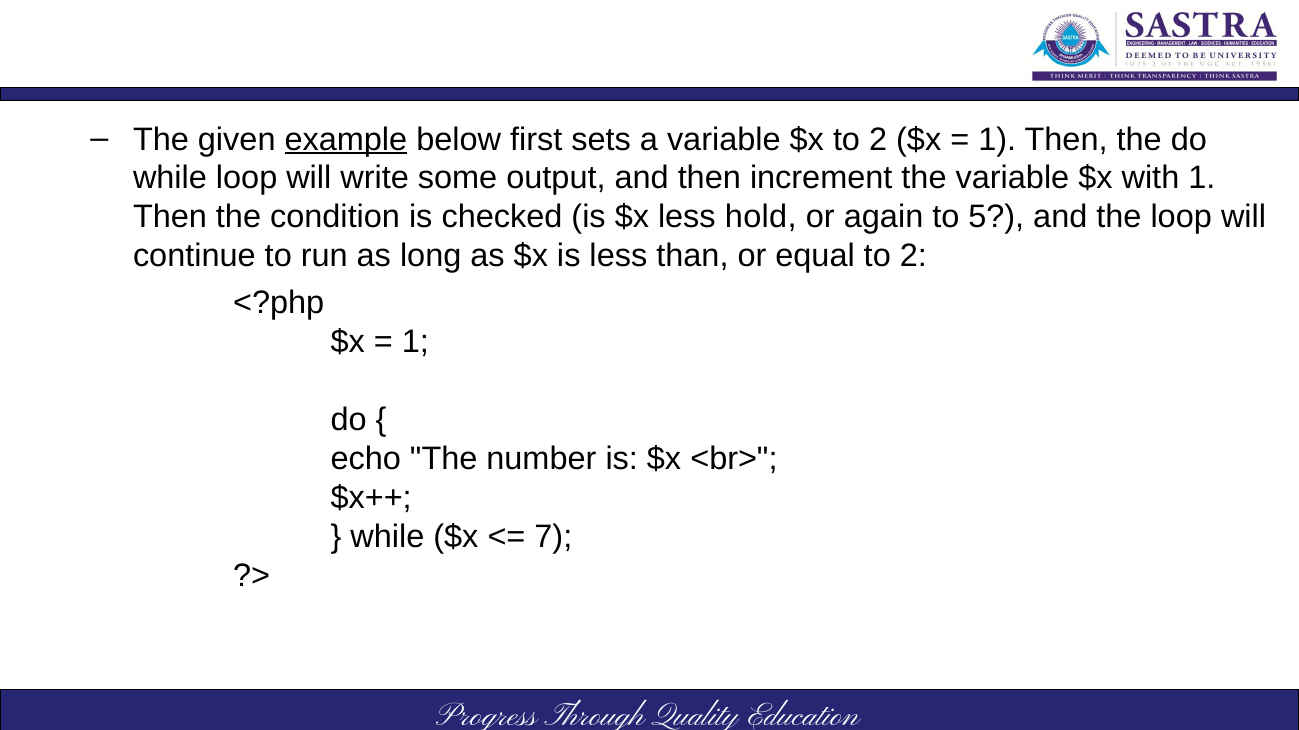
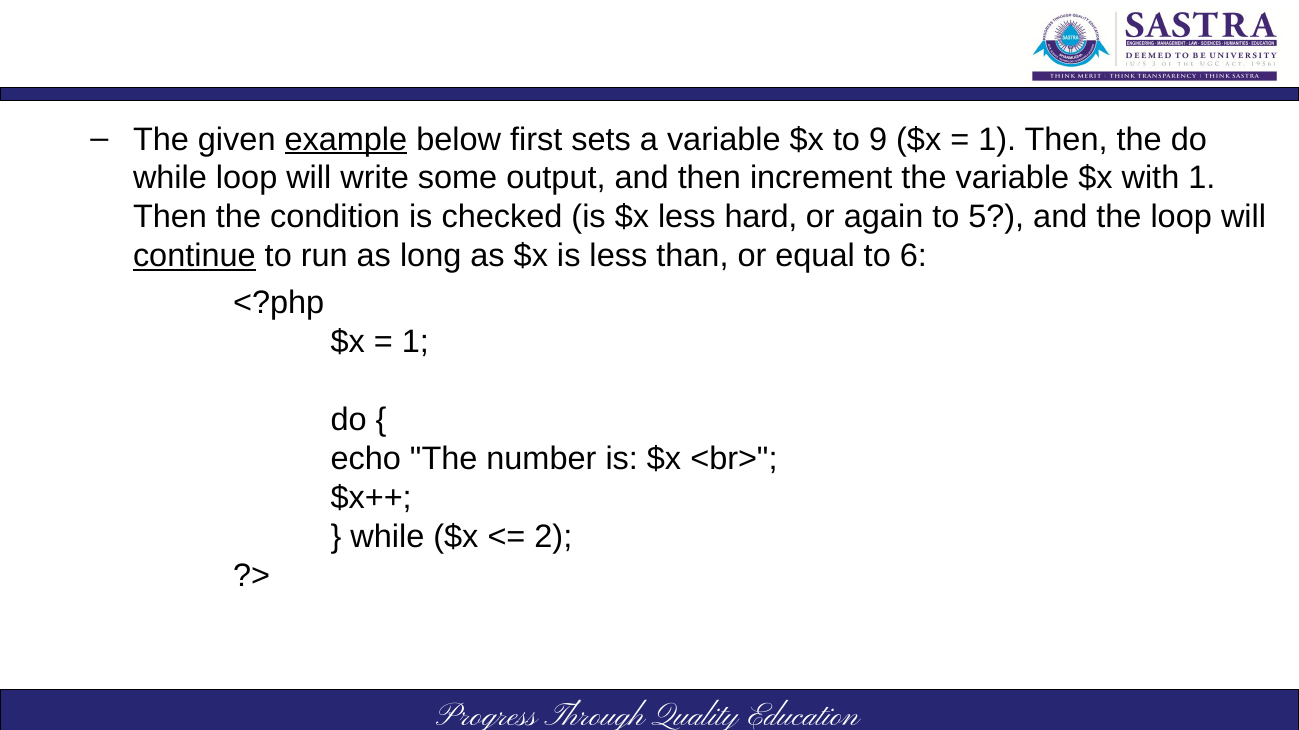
$x to 2: 2 -> 9
hold: hold -> hard
continue underline: none -> present
equal to 2: 2 -> 6
7: 7 -> 2
